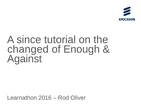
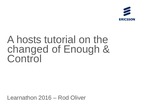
since: since -> hosts
Against: Against -> Control
